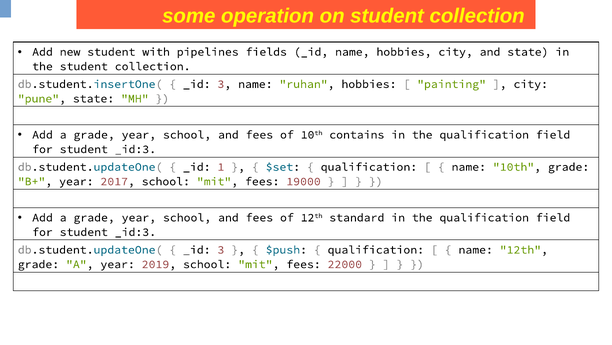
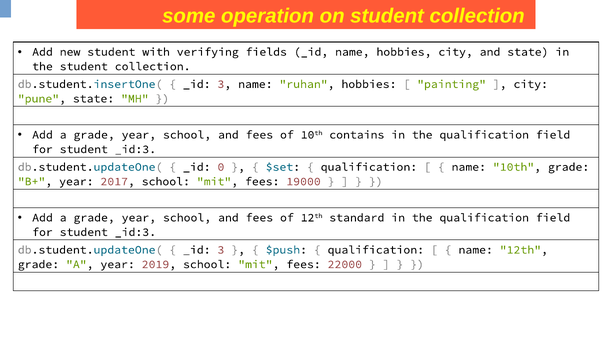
pipelines: pipelines -> verifying
1: 1 -> 0
